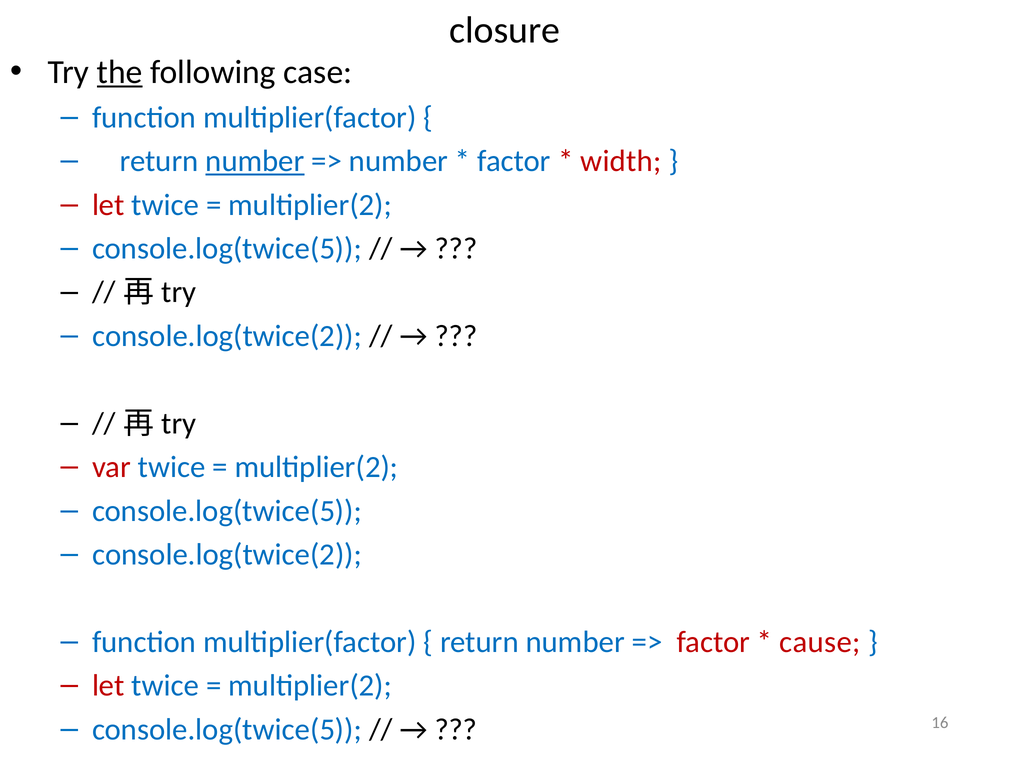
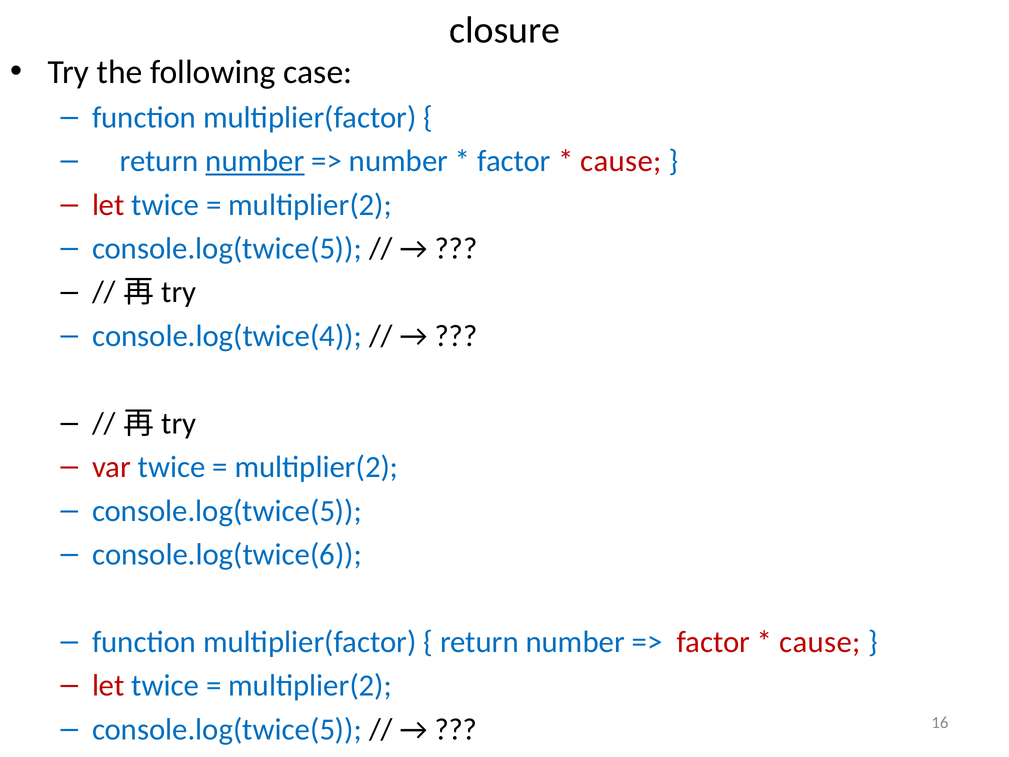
the underline: present -> none
width at (621, 161): width -> cause
console.log(twice(2 at (227, 336): console.log(twice(2 -> console.log(twice(4
console.log(twice(2 at (227, 554): console.log(twice(2 -> console.log(twice(6
